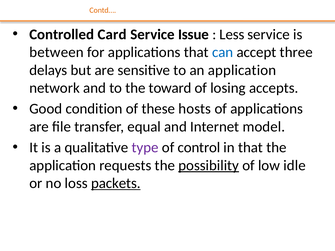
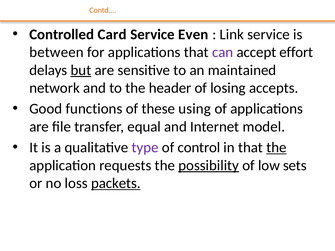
Issue: Issue -> Even
Less: Less -> Link
can colour: blue -> purple
three: three -> effort
but underline: none -> present
an application: application -> maintained
toward: toward -> header
condition: condition -> functions
hosts: hosts -> using
the at (276, 148) underline: none -> present
idle: idle -> sets
